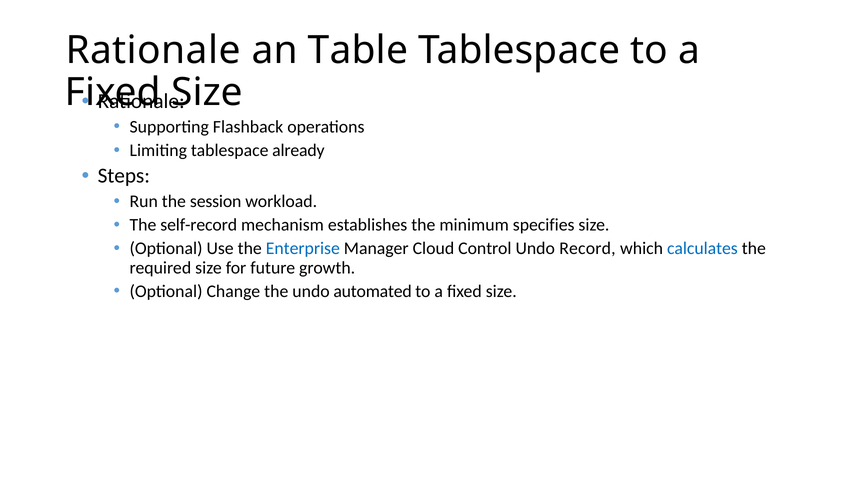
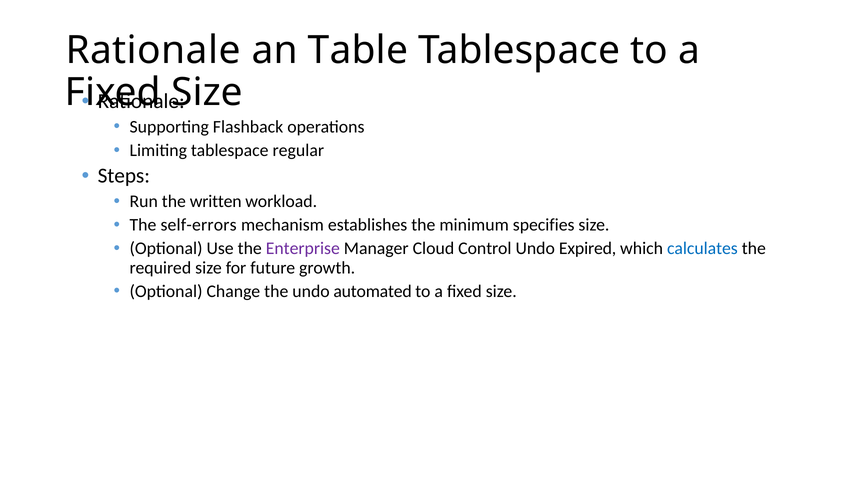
already: already -> regular
session: session -> written
self-record: self-record -> self-errors
Enterprise colour: blue -> purple
Record: Record -> Expired
